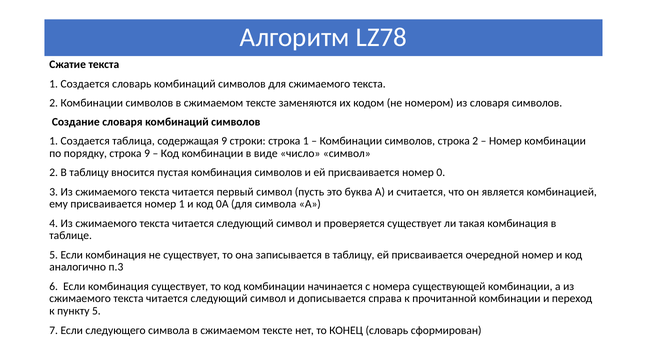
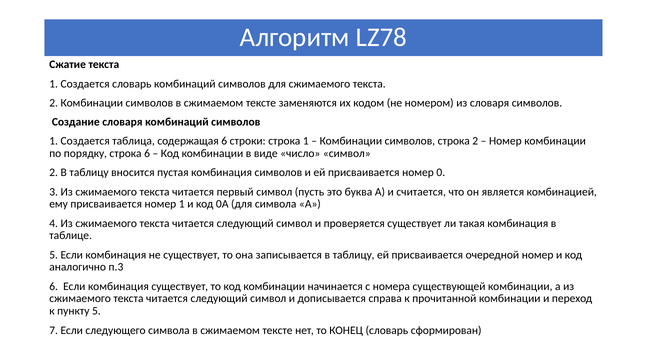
содержащая 9: 9 -> 6
строка 9: 9 -> 6
